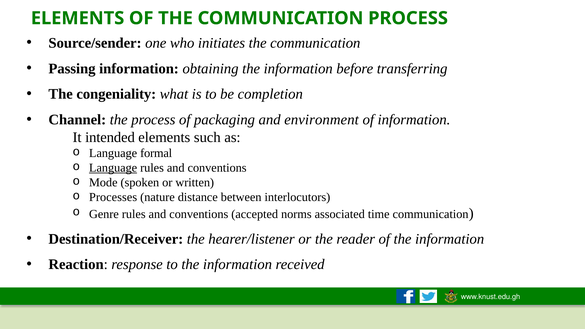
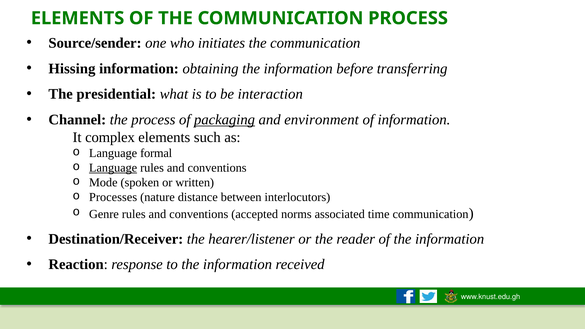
Passing: Passing -> Hissing
congeniality: congeniality -> presidential
completion: completion -> interaction
packaging underline: none -> present
intended: intended -> complex
